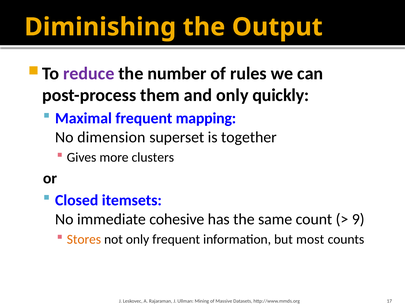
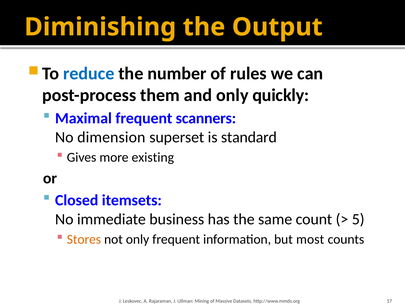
reduce colour: purple -> blue
mapping: mapping -> scanners
together: together -> standard
clusters: clusters -> existing
cohesive: cohesive -> business
9: 9 -> 5
